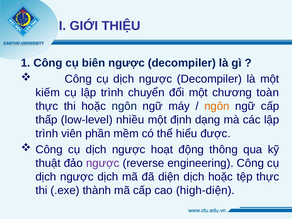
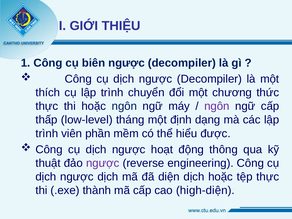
kiếm: kiếm -> thích
toàn: toàn -> thức
ngôn at (217, 106) colour: orange -> purple
nhiều: nhiều -> tháng
